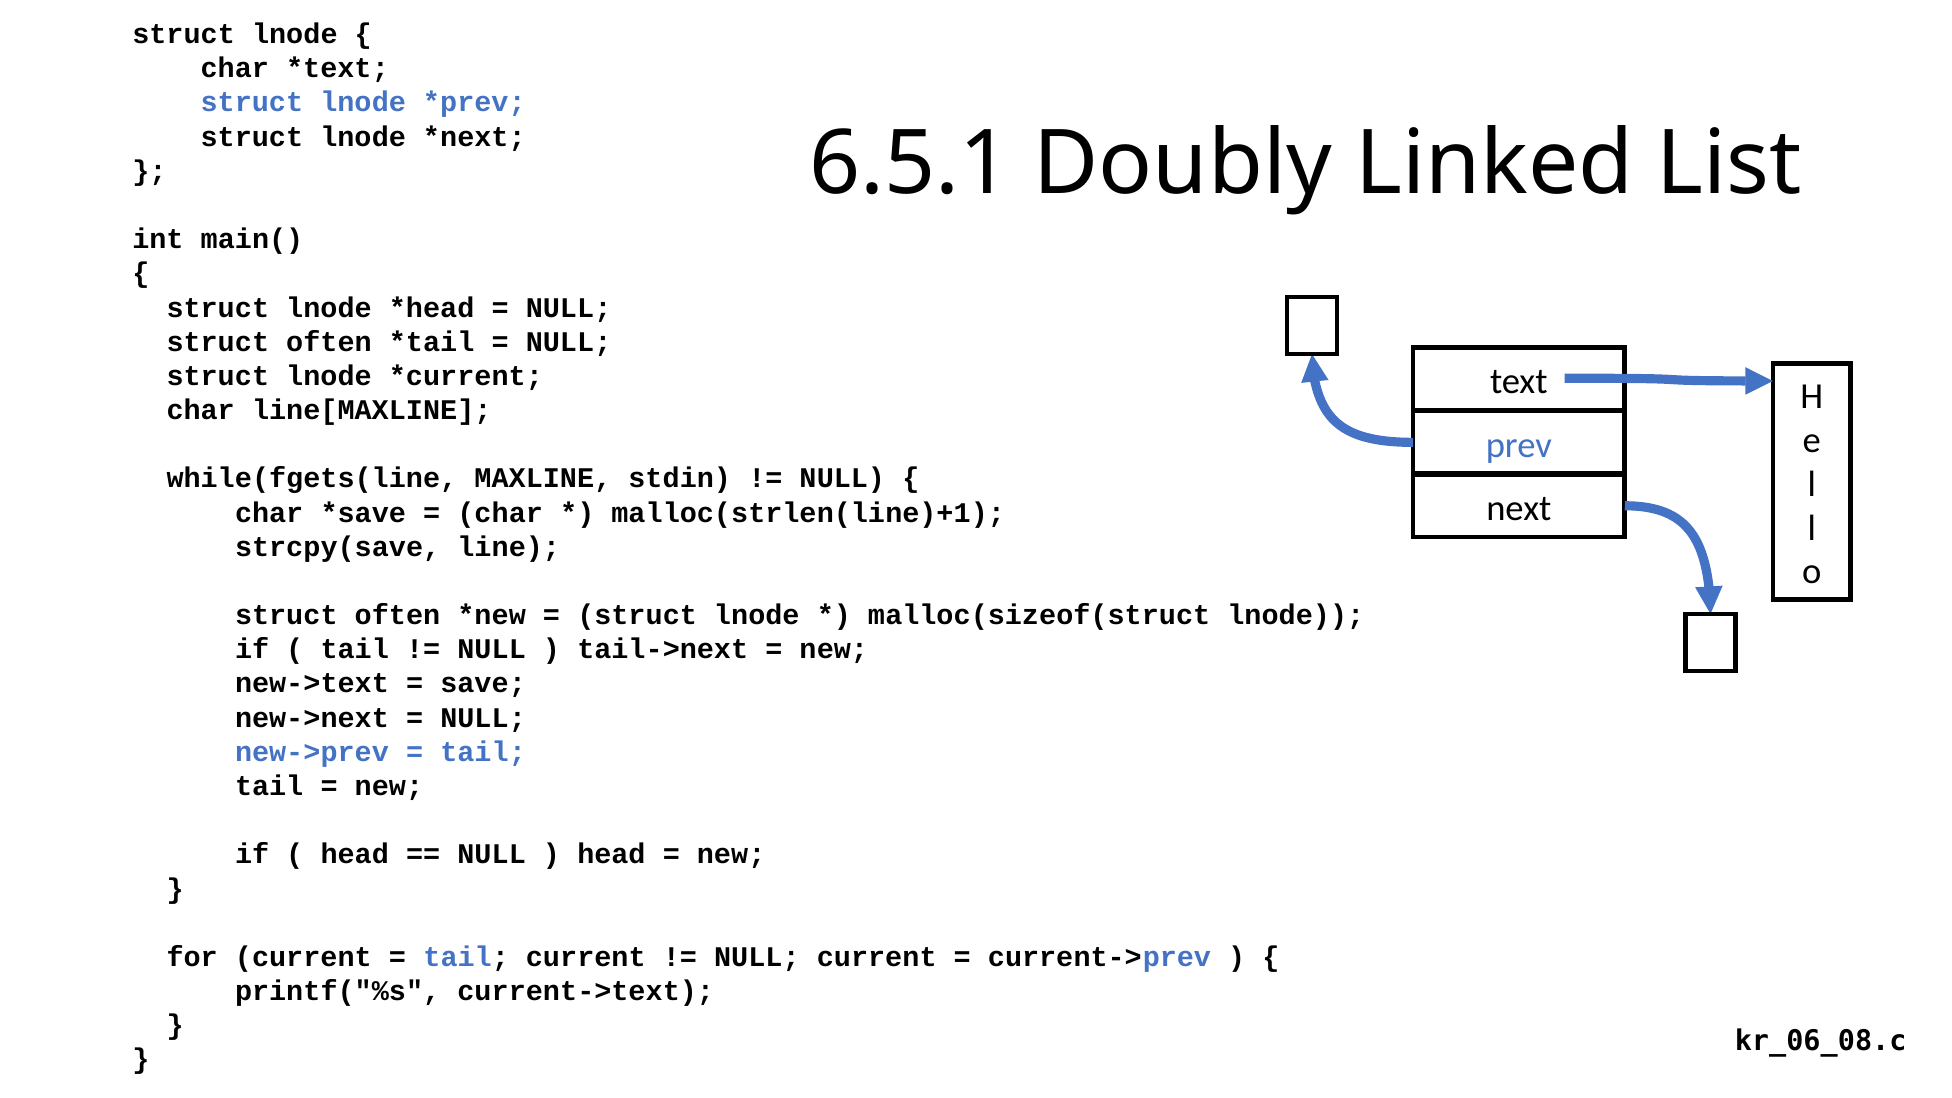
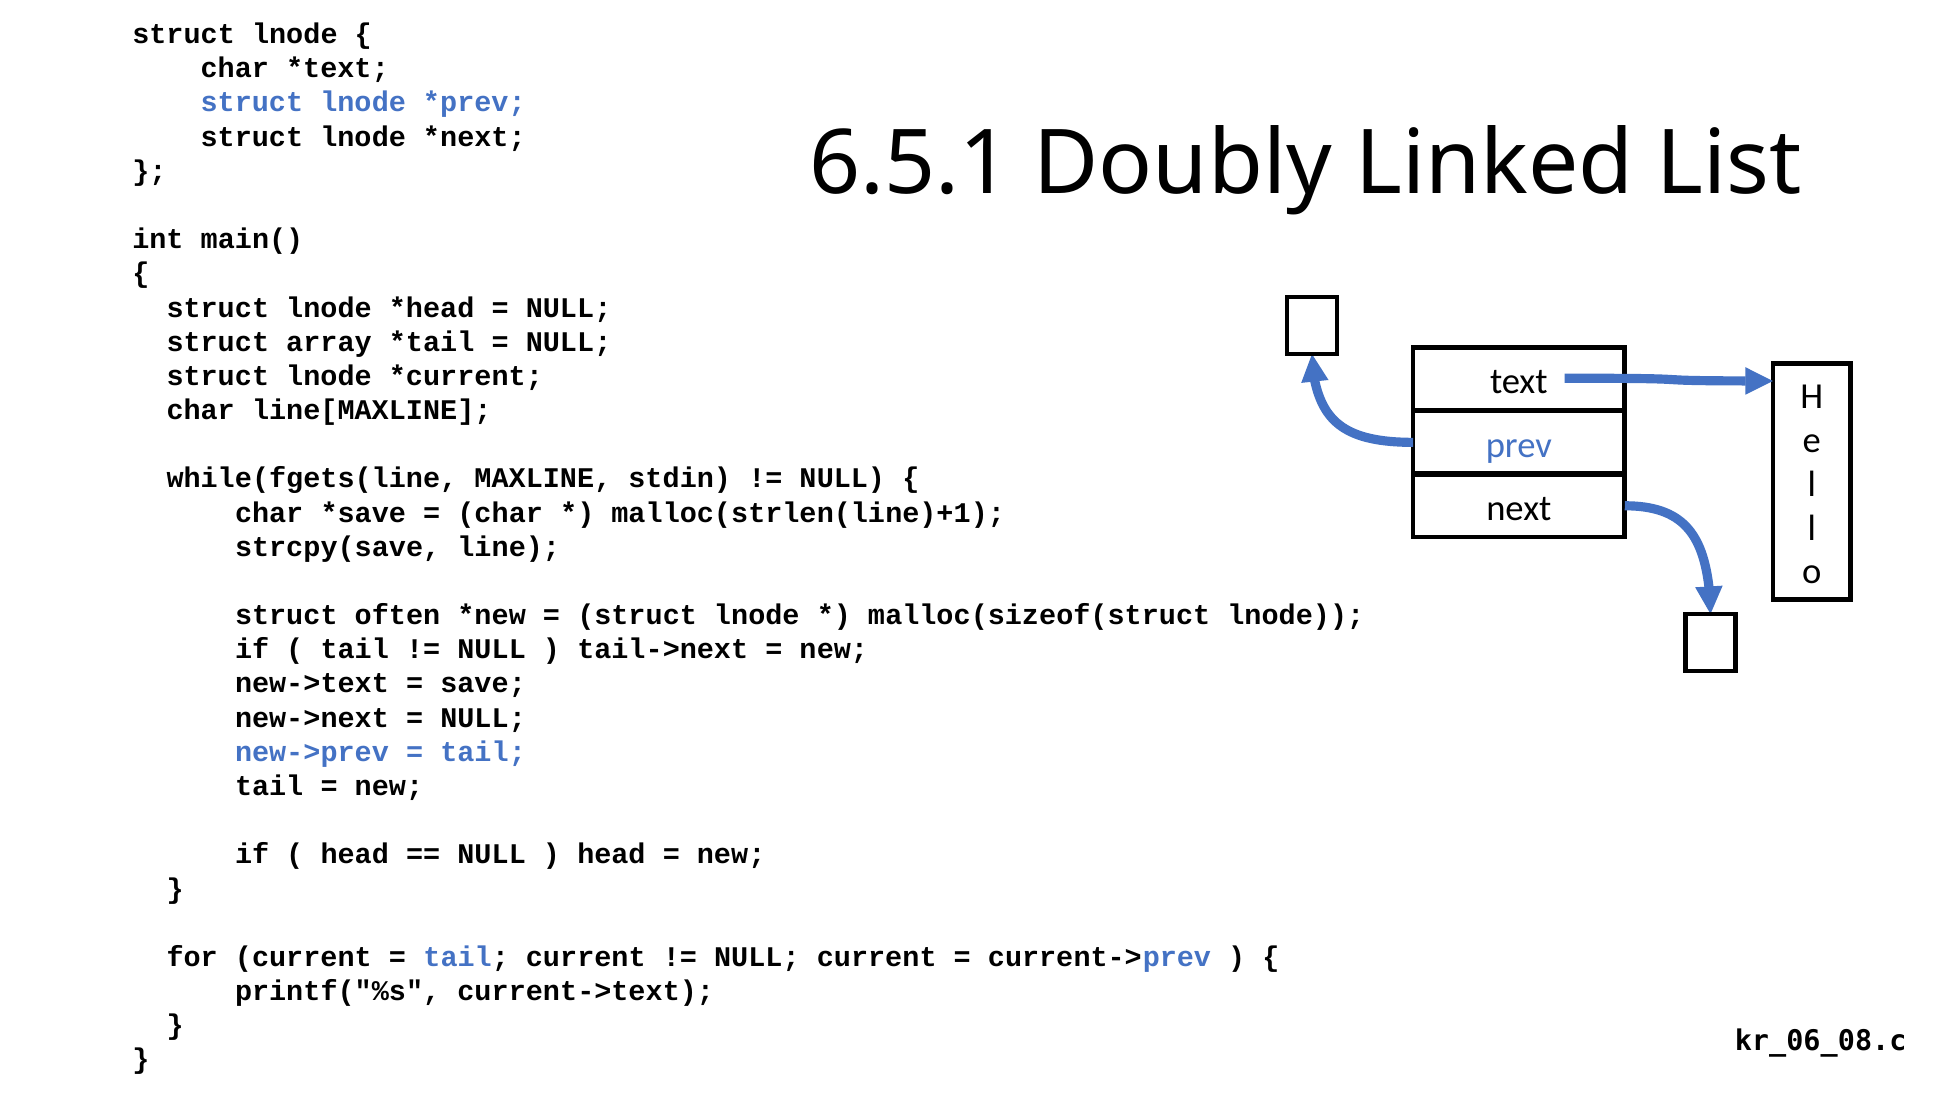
often at (329, 342): often -> array
